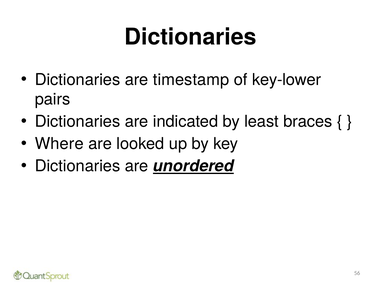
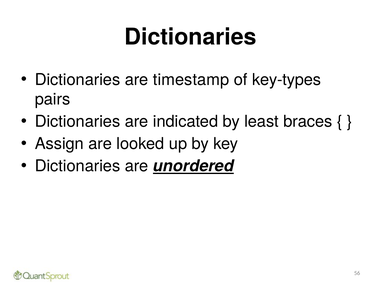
key-lower: key-lower -> key-types
Where: Where -> Assign
